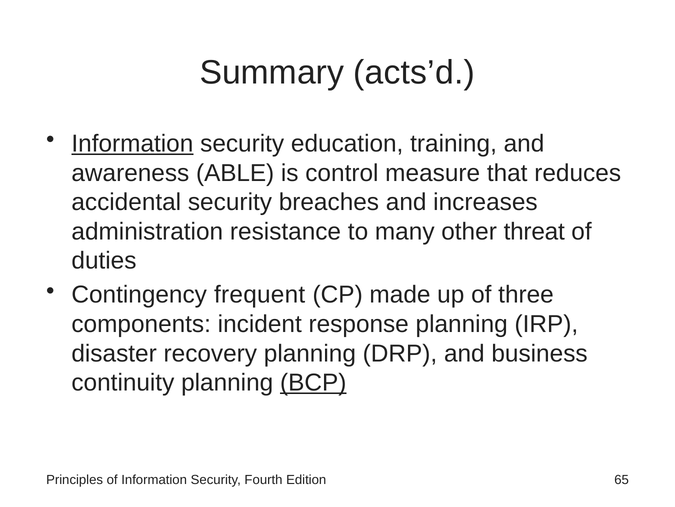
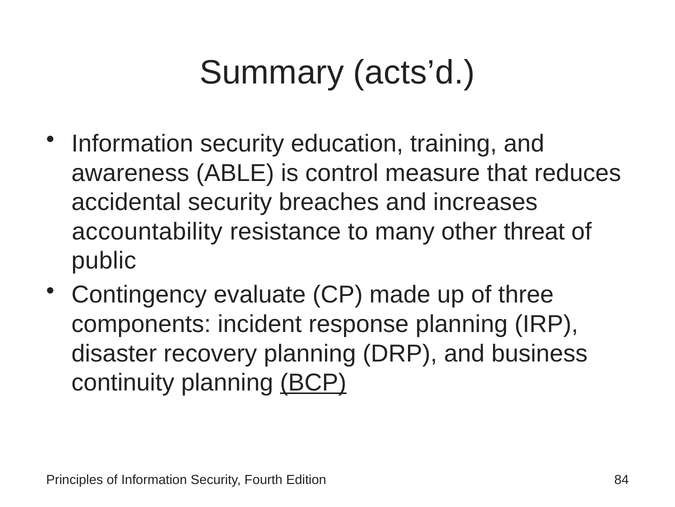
Information at (132, 143) underline: present -> none
administration: administration -> accountability
duties: duties -> public
frequent: frequent -> evaluate
65: 65 -> 84
